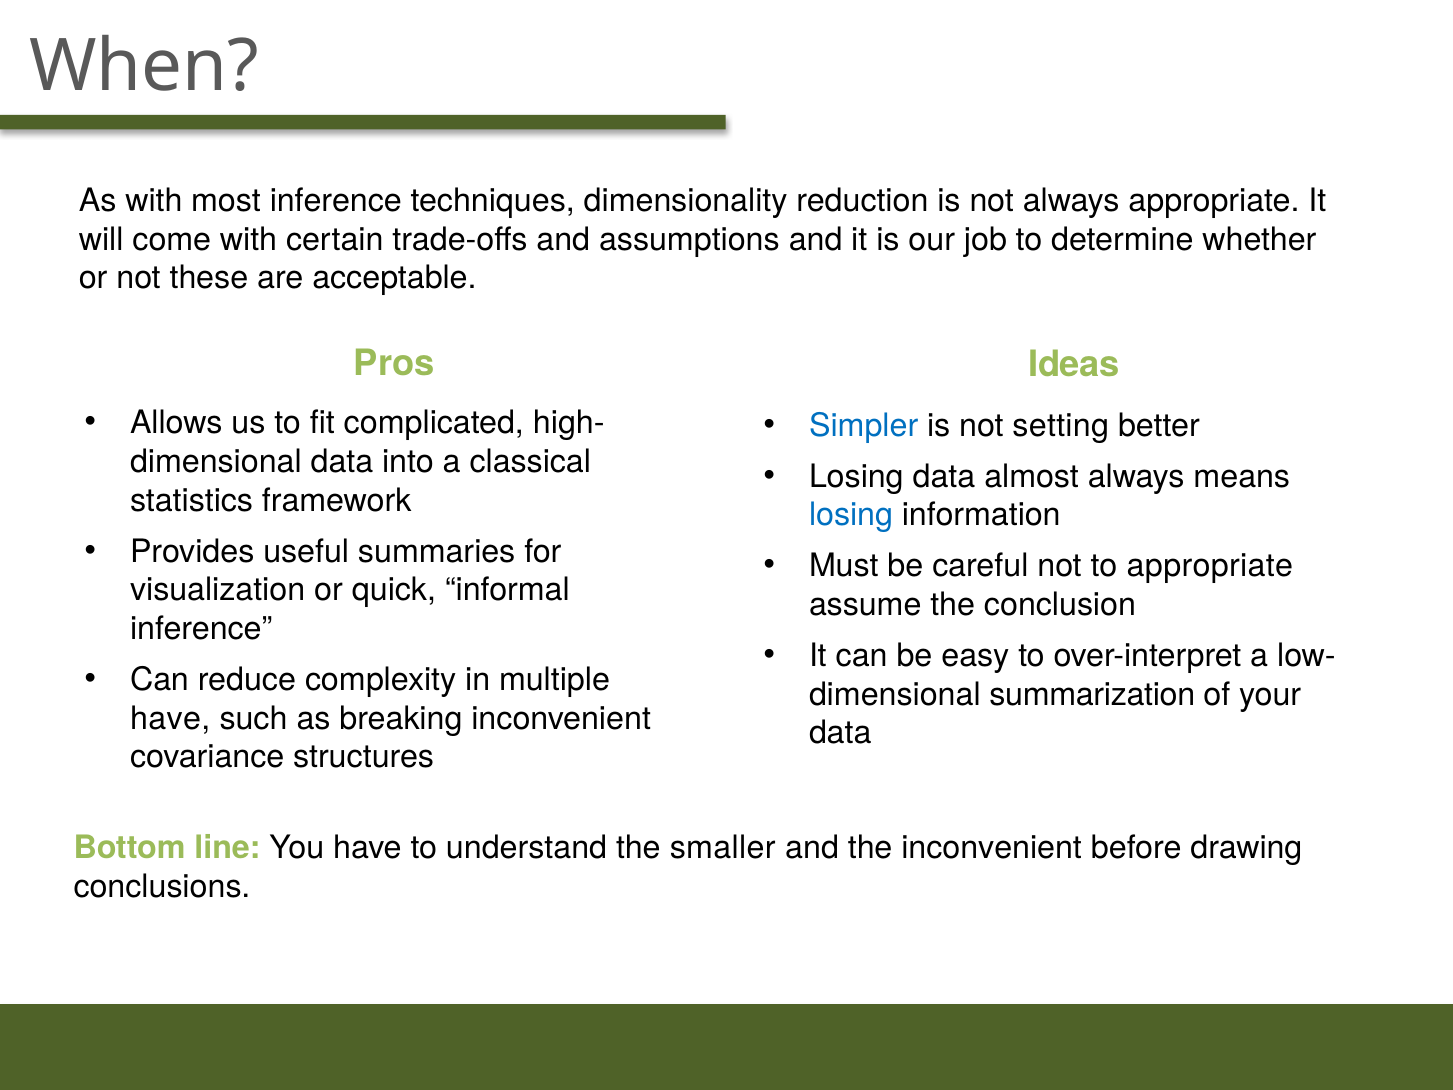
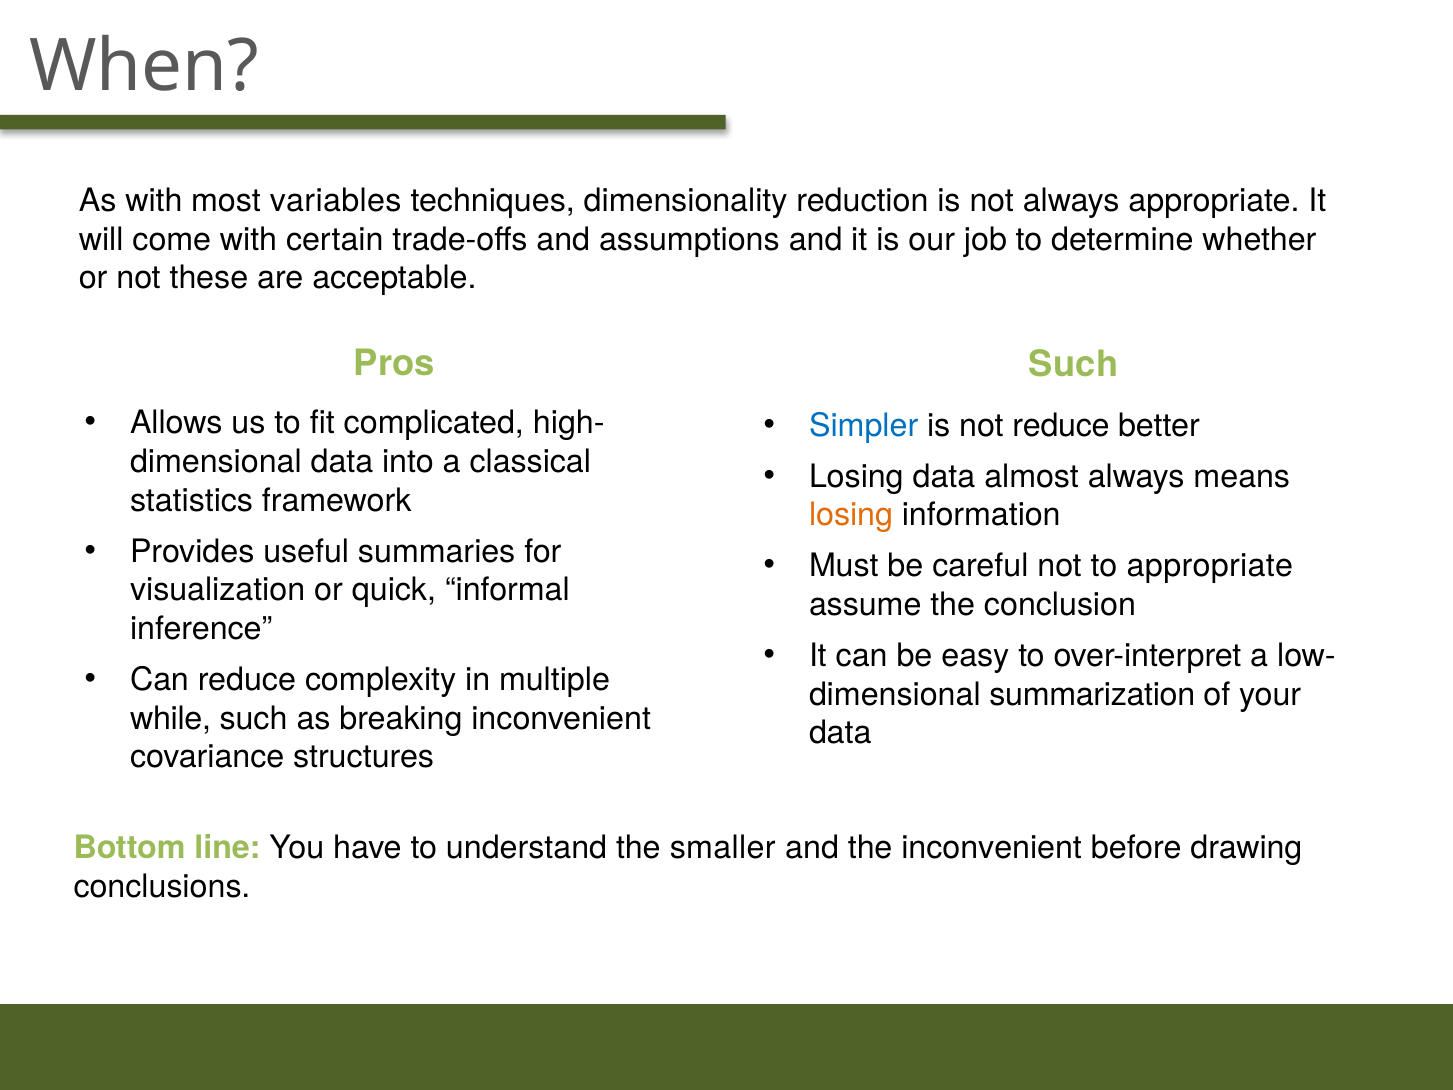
most inference: inference -> variables
Pros Ideas: Ideas -> Such
not setting: setting -> reduce
losing at (851, 515) colour: blue -> orange
have at (170, 718): have -> while
